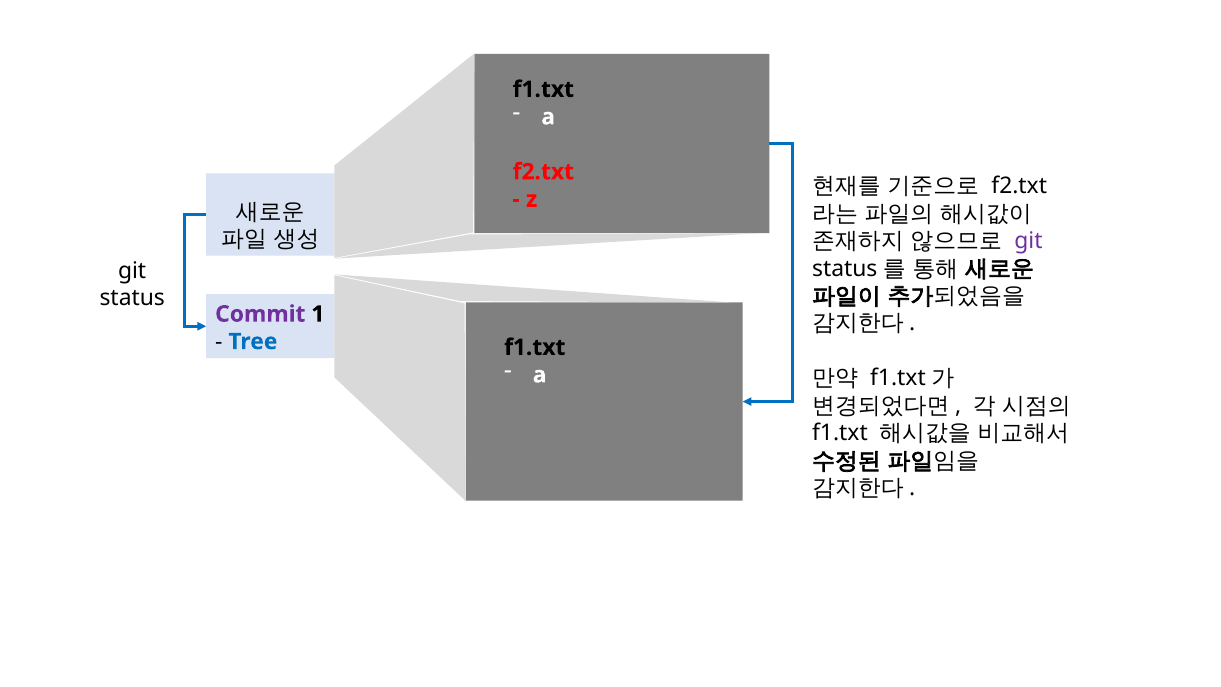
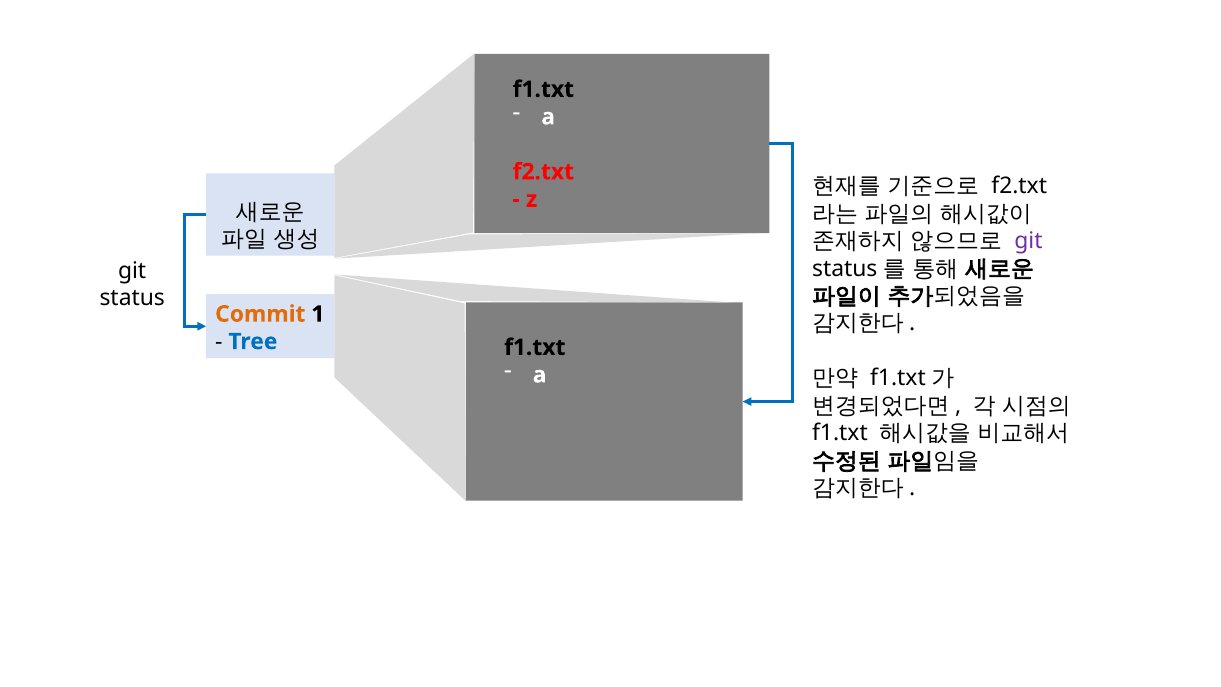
Commit colour: purple -> orange
